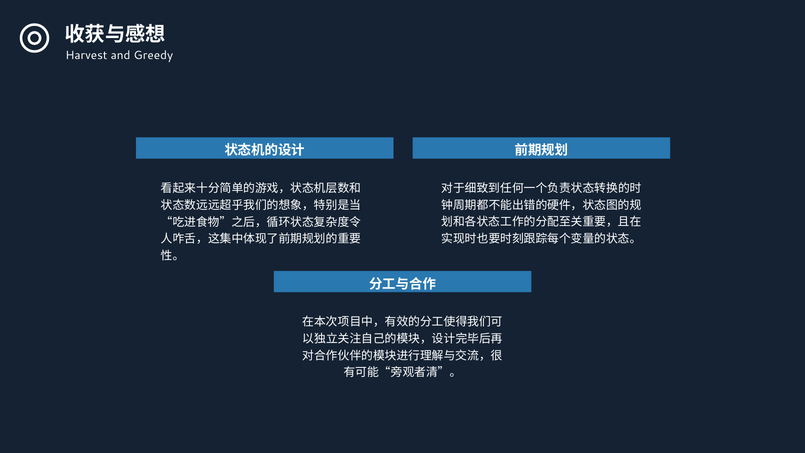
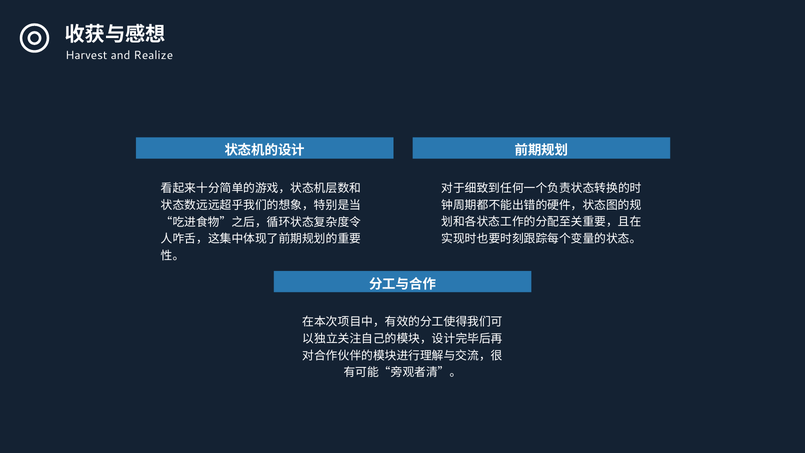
Greedy: Greedy -> Realize
